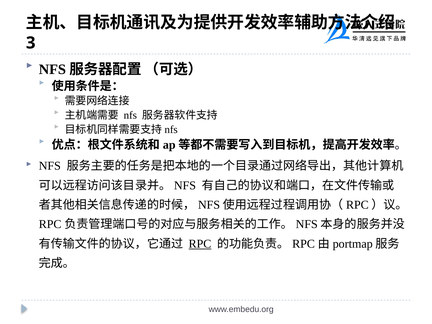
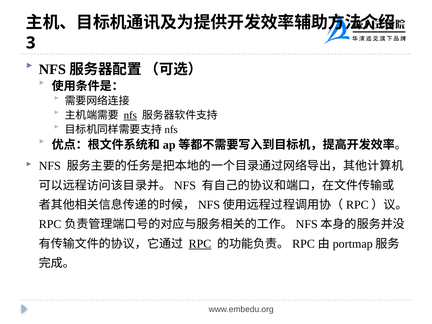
nfs at (130, 115) underline: none -> present
